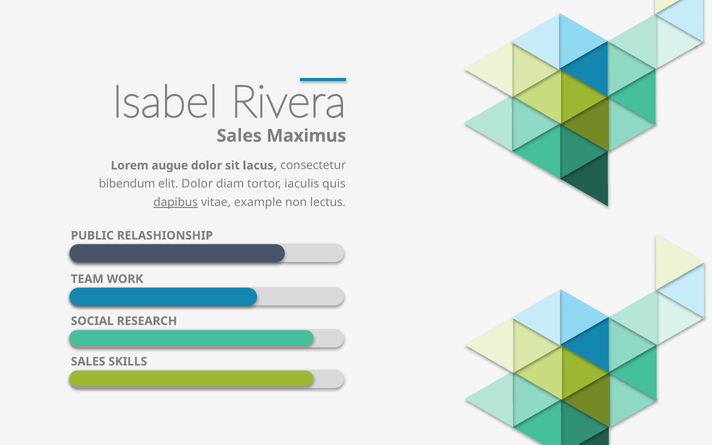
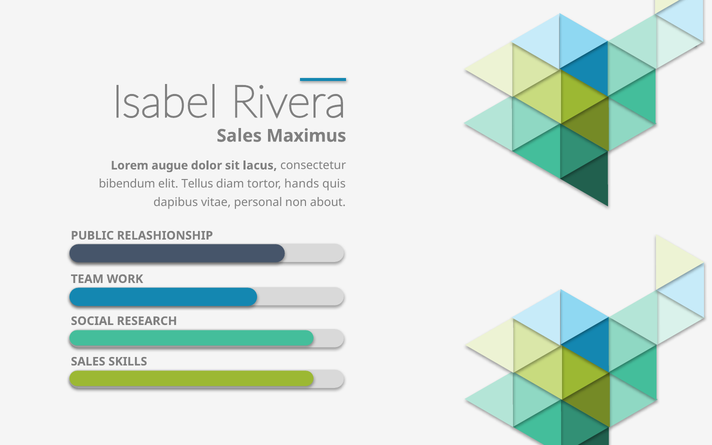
elit Dolor: Dolor -> Tellus
iaculis: iaculis -> hands
dapibus underline: present -> none
example: example -> personal
lectus: lectus -> about
